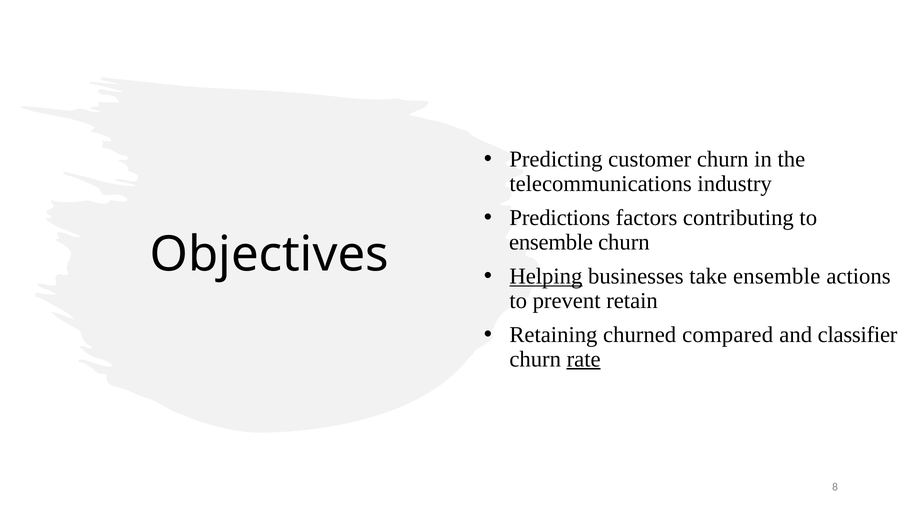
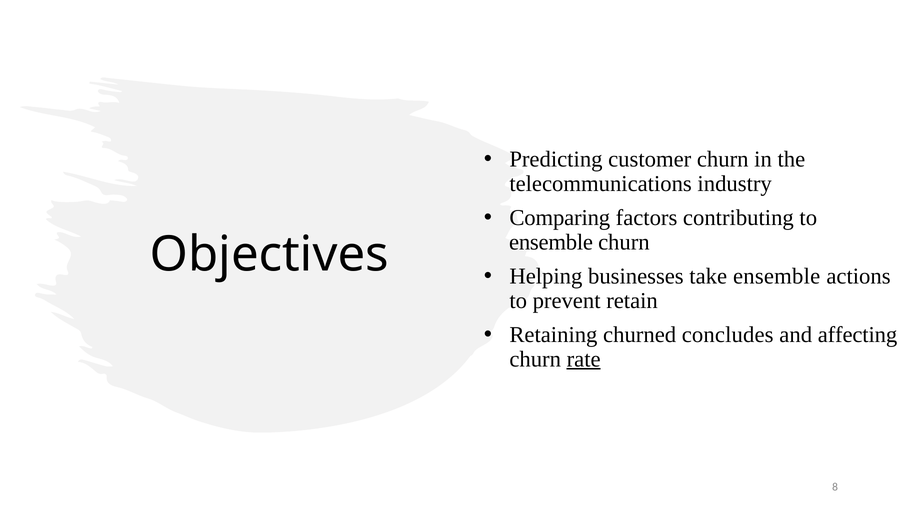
Predictions: Predictions -> Comparing
Helping underline: present -> none
compared: compared -> concludes
classifier: classifier -> affecting
